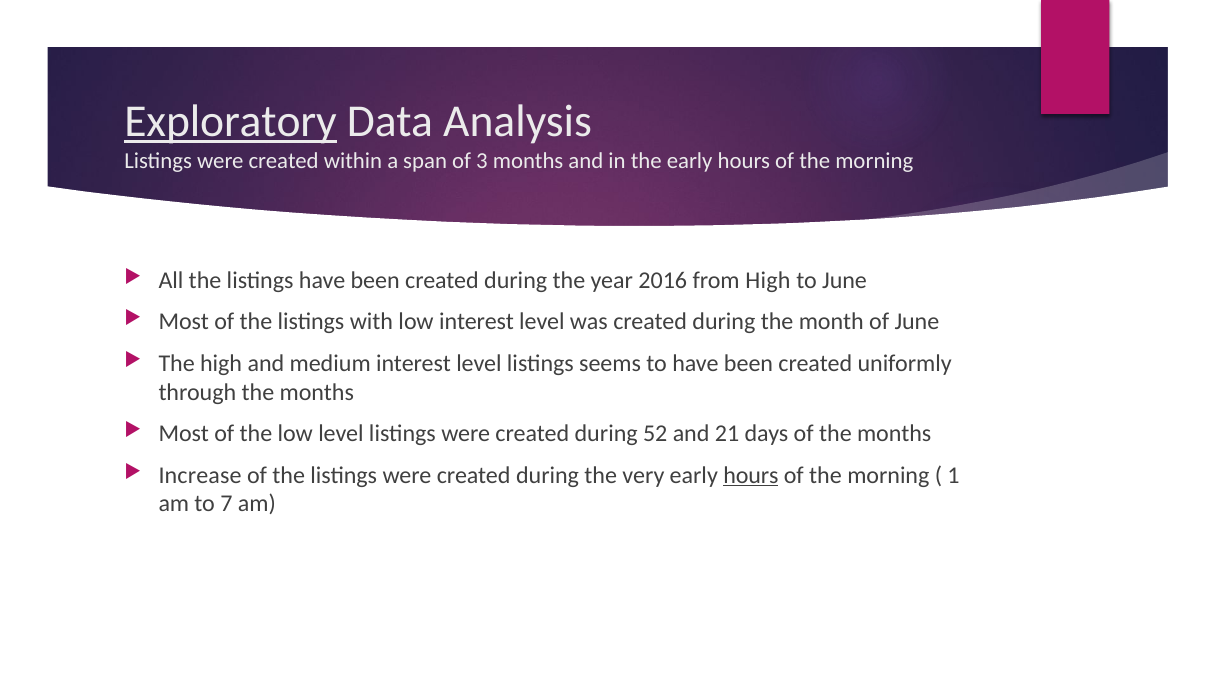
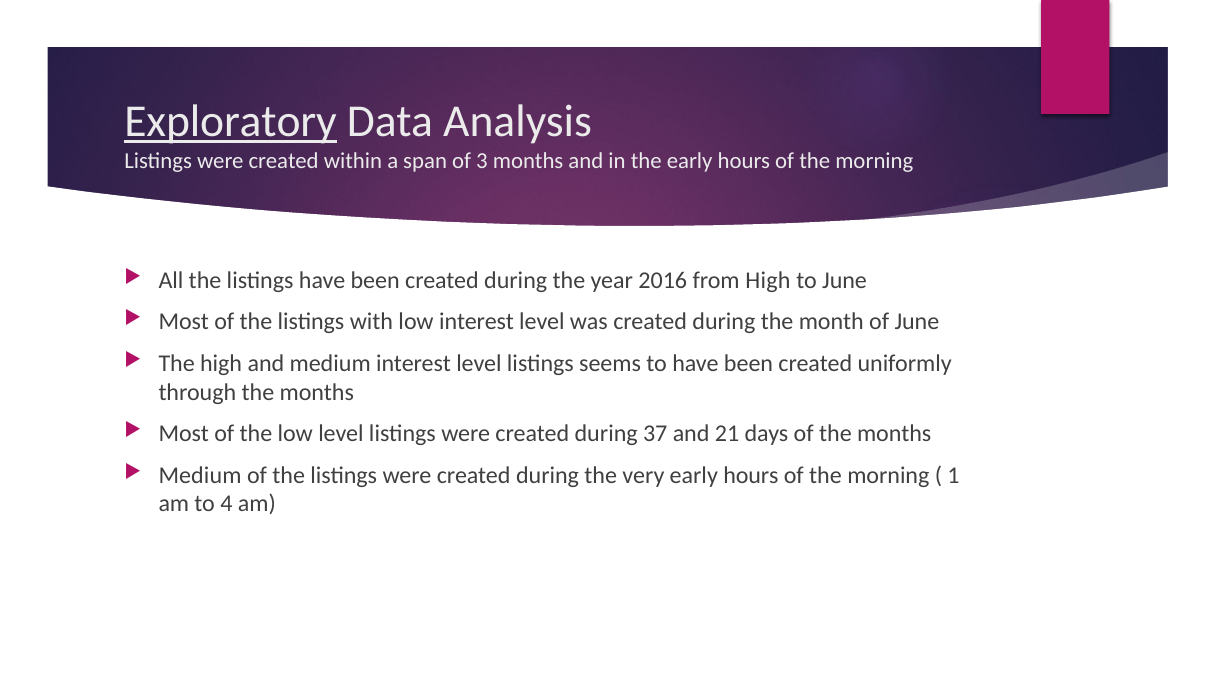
52: 52 -> 37
Increase at (200, 475): Increase -> Medium
hours at (751, 475) underline: present -> none
7: 7 -> 4
